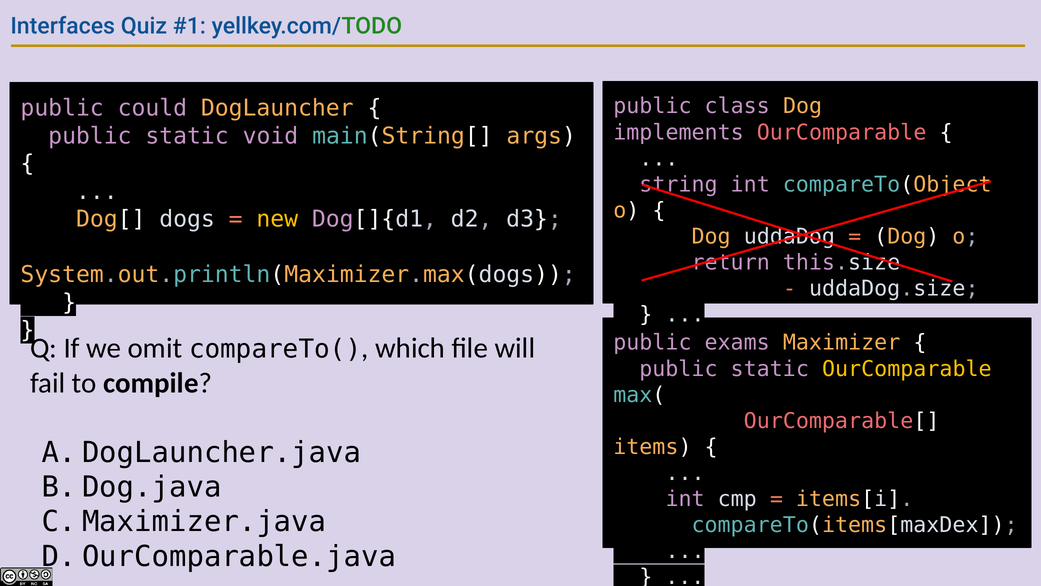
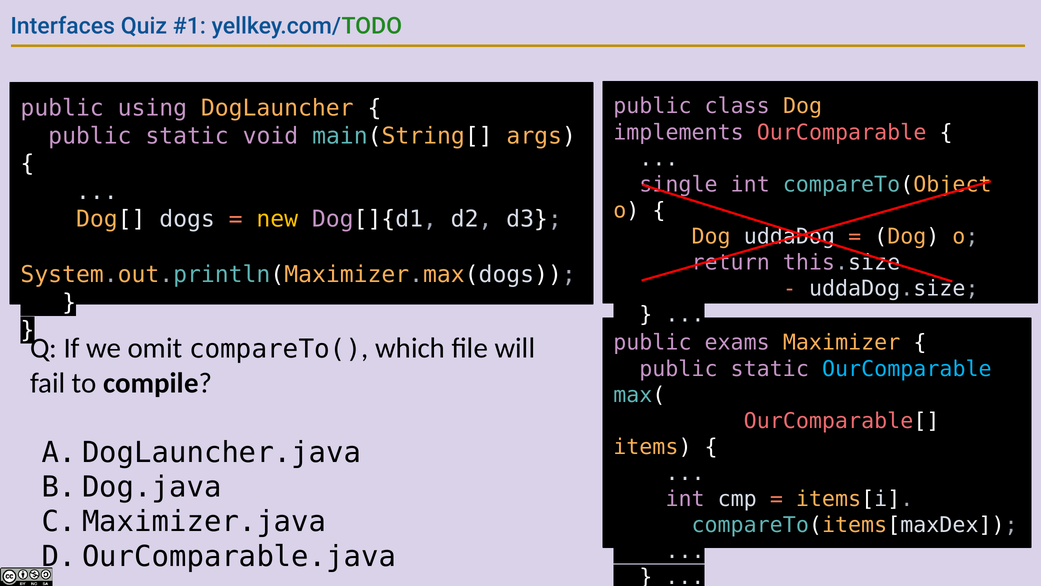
could: could -> using
string: string -> single
OurComparable at (907, 369) colour: yellow -> light blue
